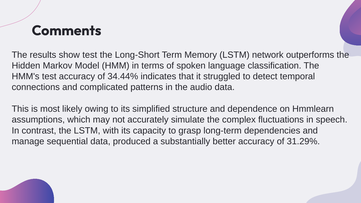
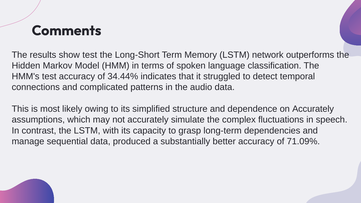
on Hmmlearn: Hmmlearn -> Accurately
31.29%: 31.29% -> 71.09%
